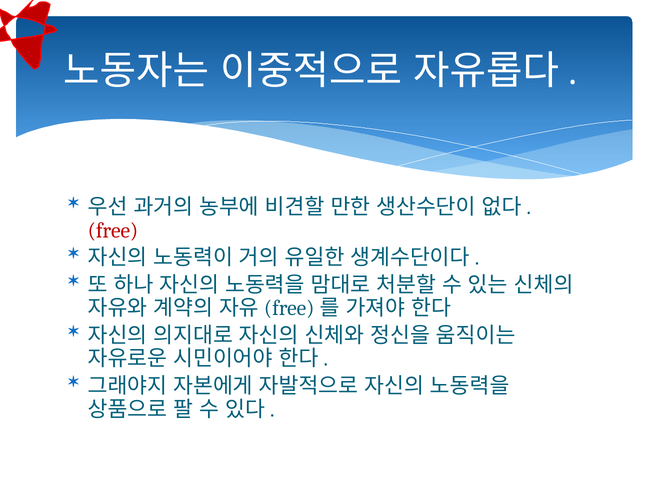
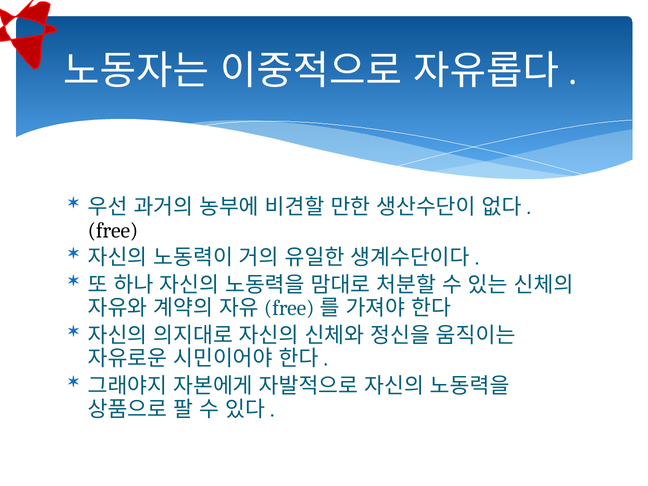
free colour: red -> black
